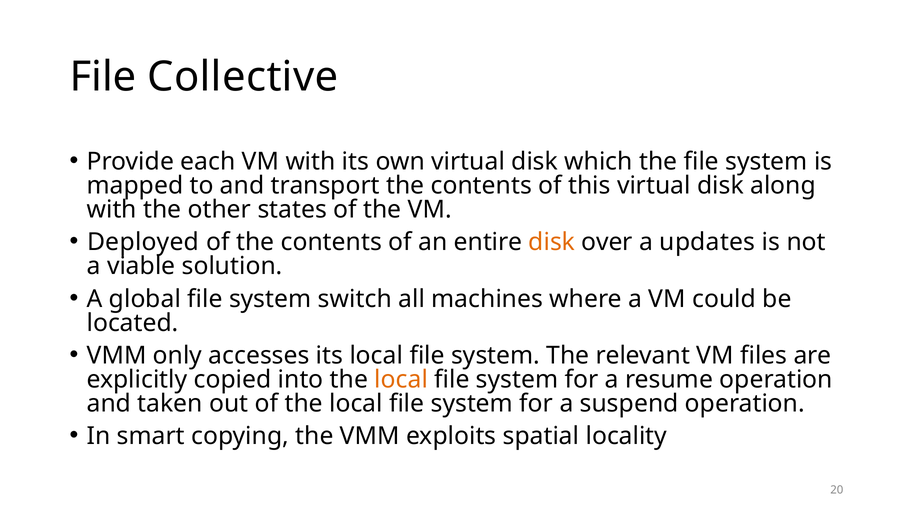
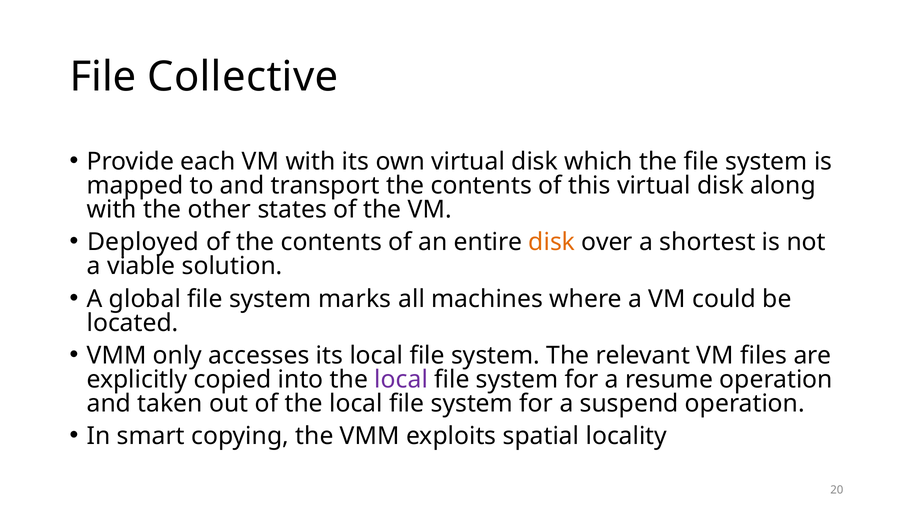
updates: updates -> shortest
switch: switch -> marks
local at (401, 379) colour: orange -> purple
